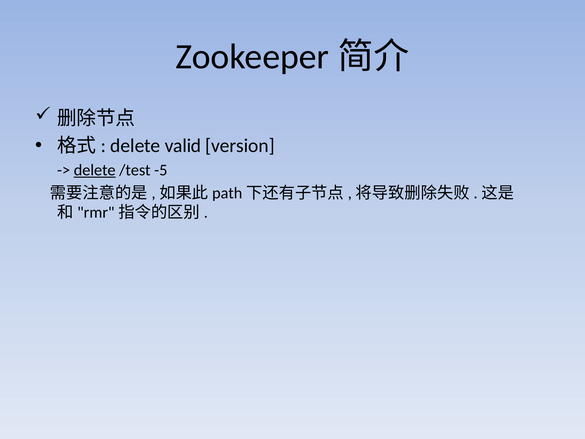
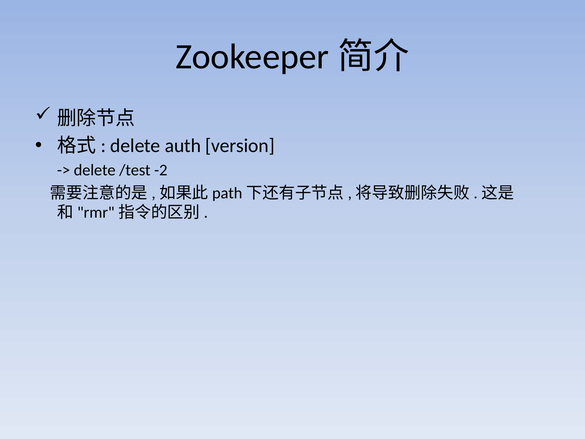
valid: valid -> auth
delete at (95, 170) underline: present -> none
-5: -5 -> -2
